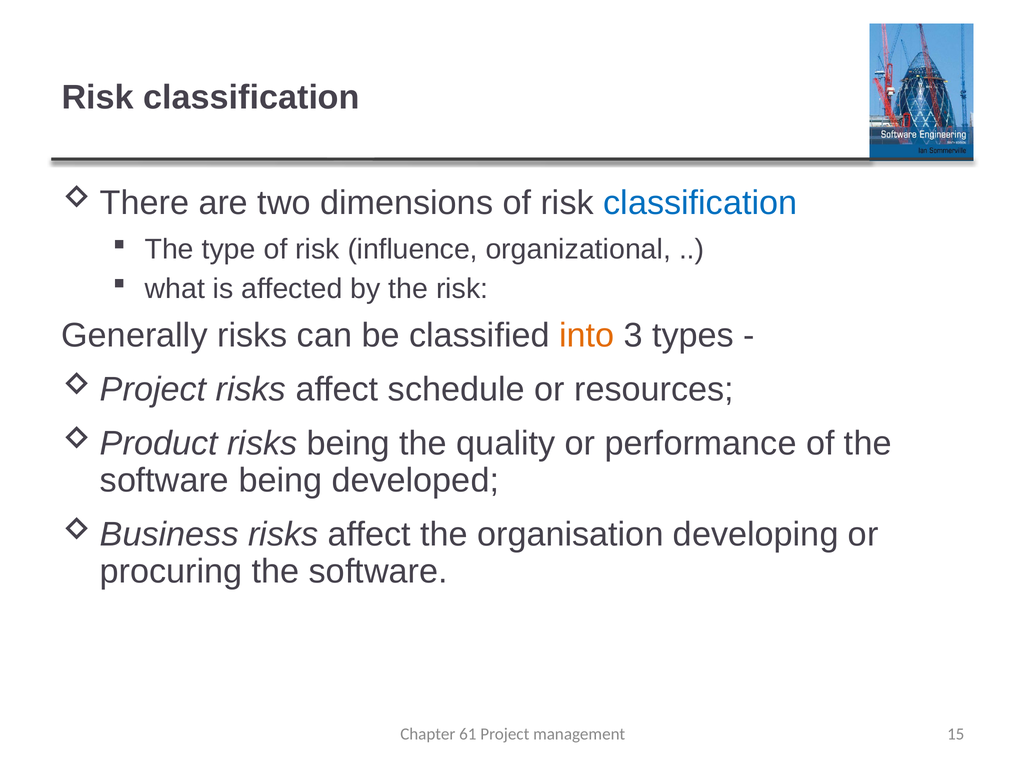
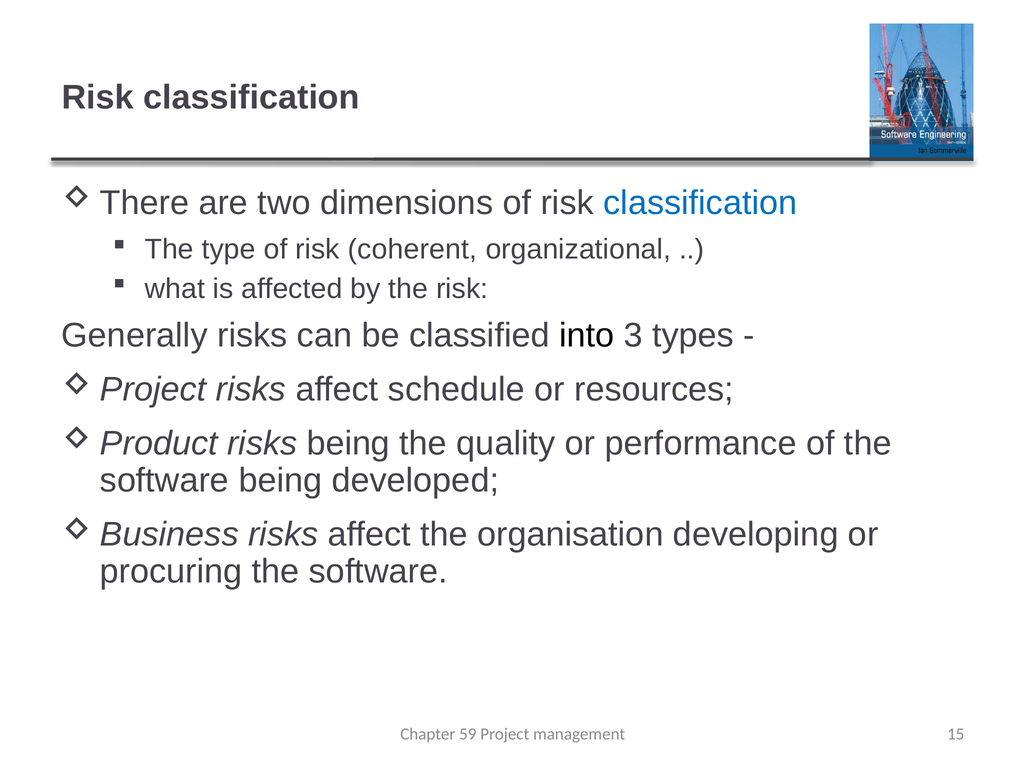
influence: influence -> coherent
into colour: orange -> black
61: 61 -> 59
